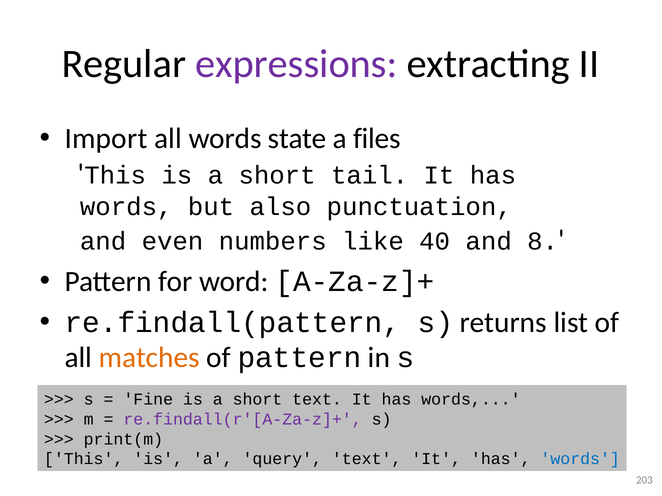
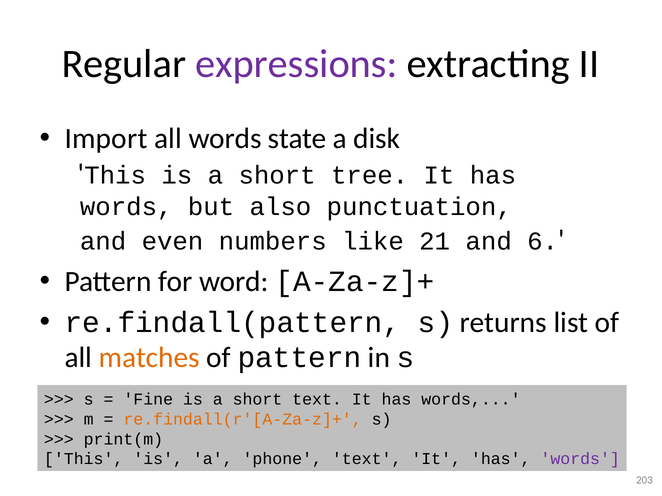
files: files -> disk
tail: tail -> tree
40: 40 -> 21
8: 8 -> 6
re.findall(r'[A-Za-z]+ colour: purple -> orange
query: query -> phone
words at (580, 459) colour: blue -> purple
